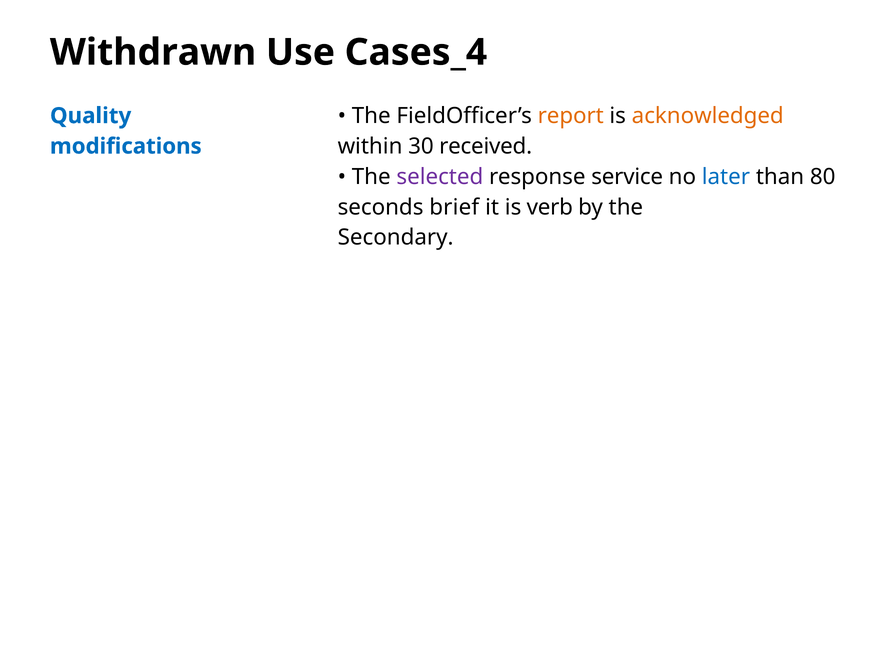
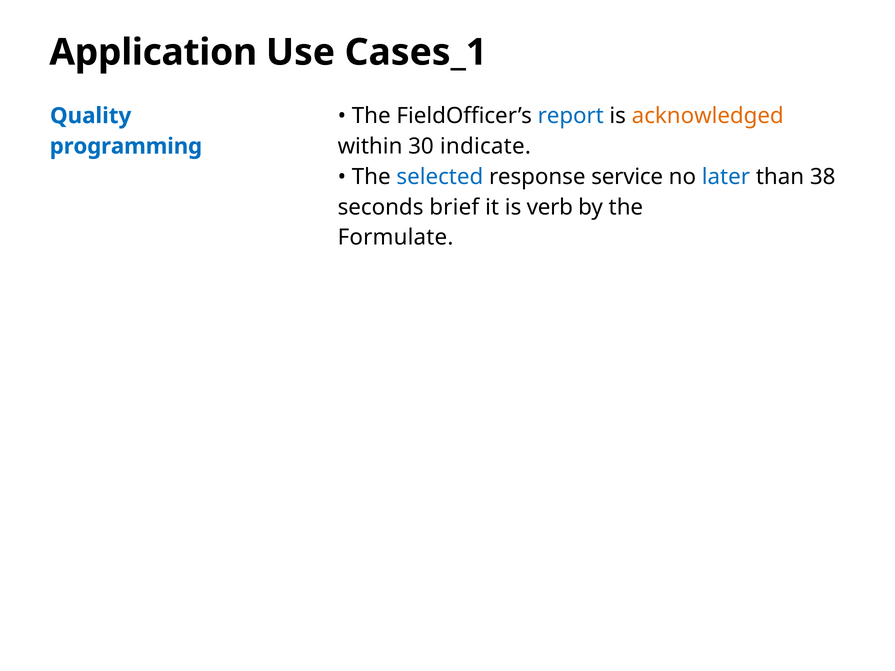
Withdrawn: Withdrawn -> Application
Cases_4: Cases_4 -> Cases_1
report colour: orange -> blue
received: received -> indicate
modifications: modifications -> programming
selected colour: purple -> blue
80: 80 -> 38
Secondary: Secondary -> Formulate
